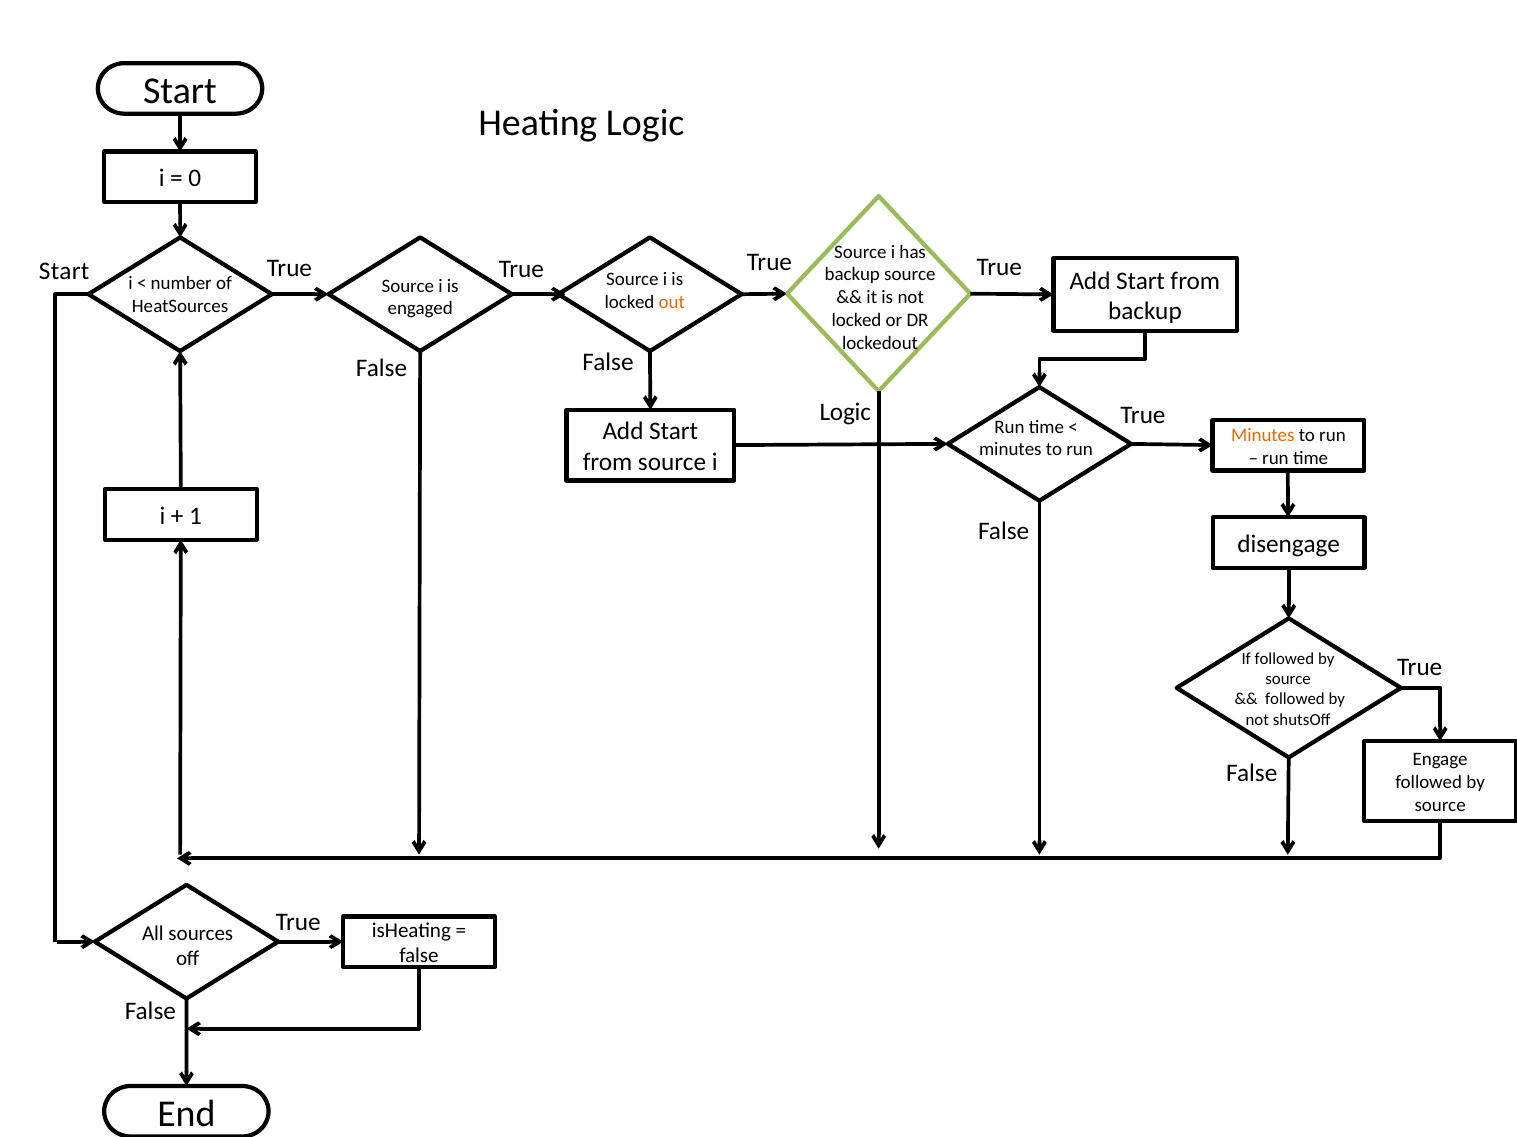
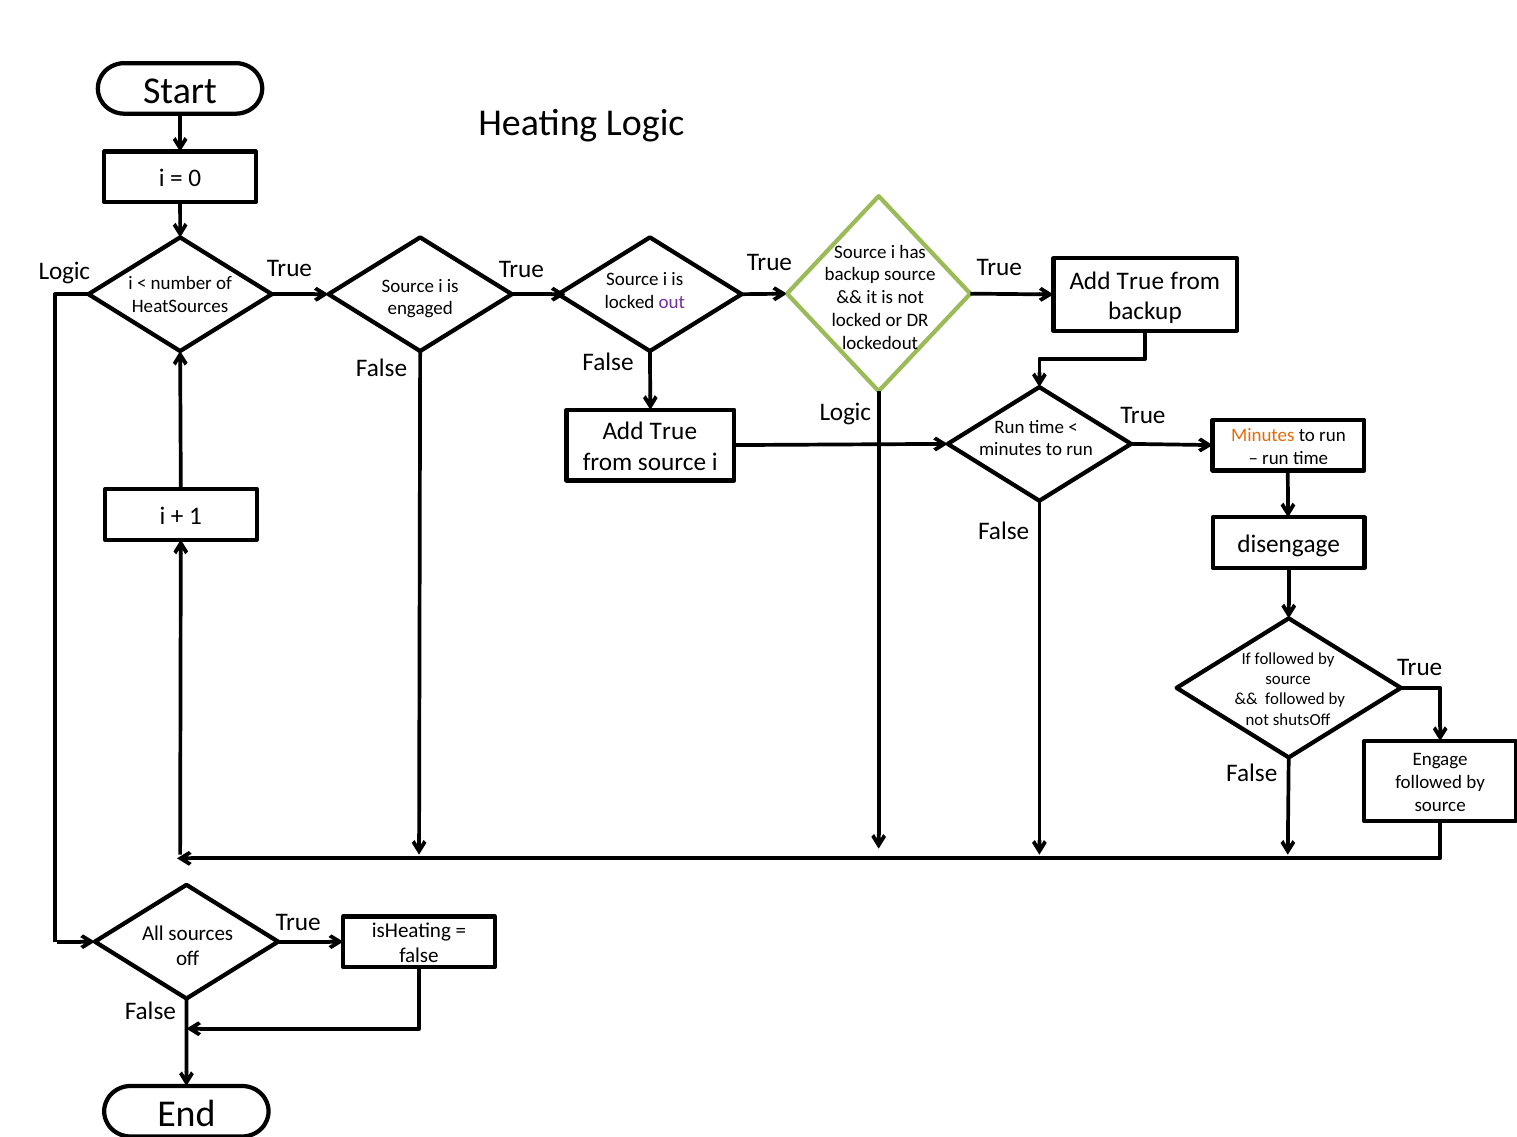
Start at (64, 271): Start -> Logic
Start at (1141, 281): Start -> True
out colour: orange -> purple
Start at (674, 432): Start -> True
